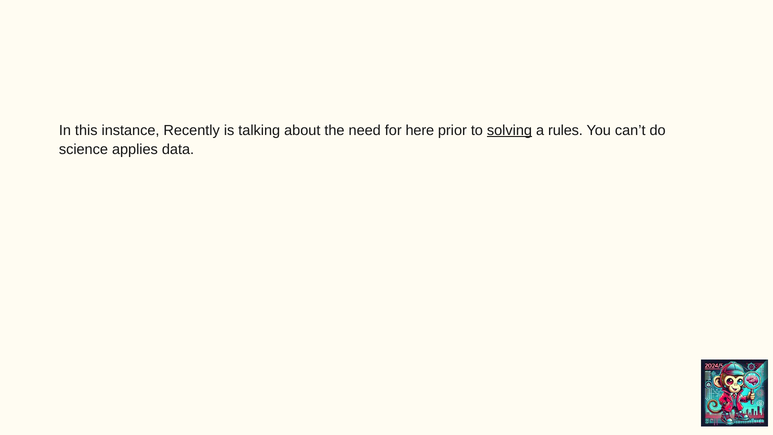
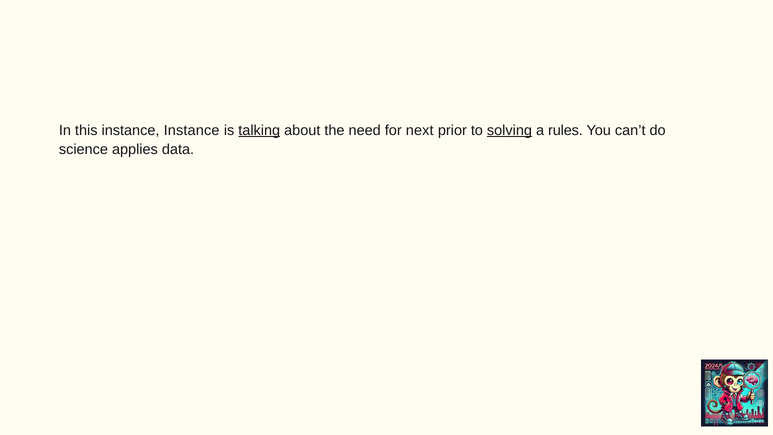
instance Recently: Recently -> Instance
talking underline: none -> present
here: here -> next
